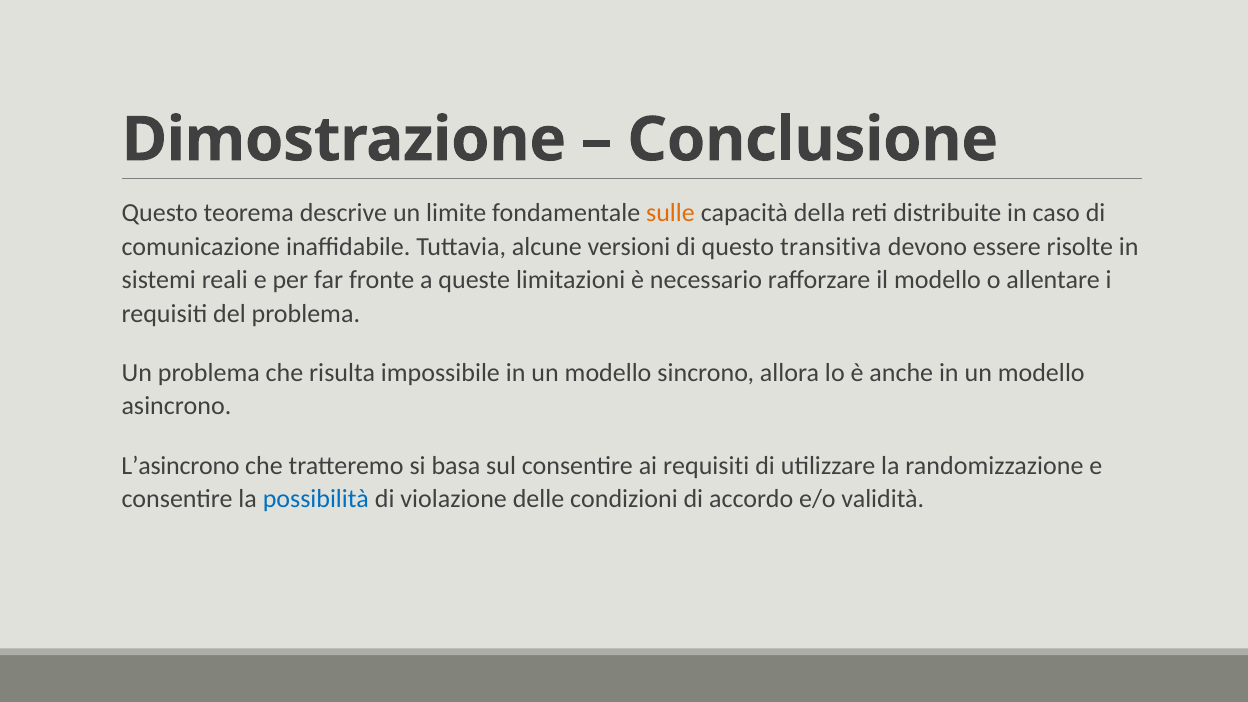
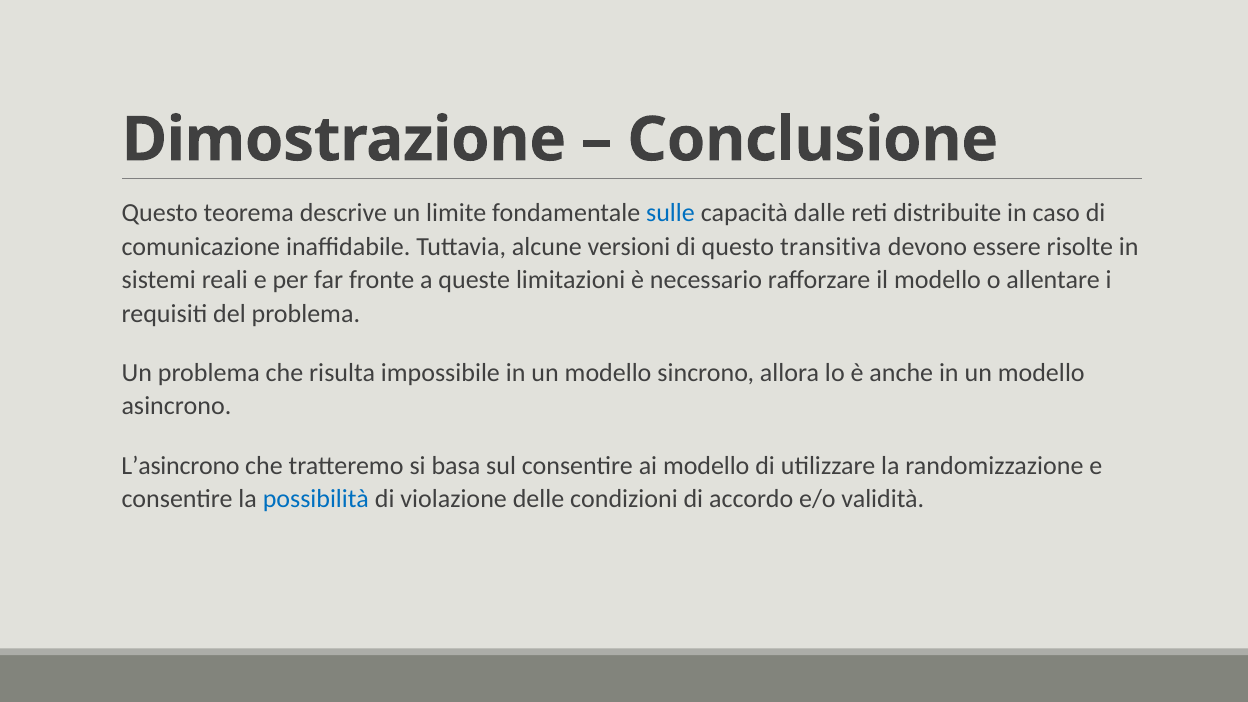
sulle colour: orange -> blue
della: della -> dalle
ai requisiti: requisiti -> modello
